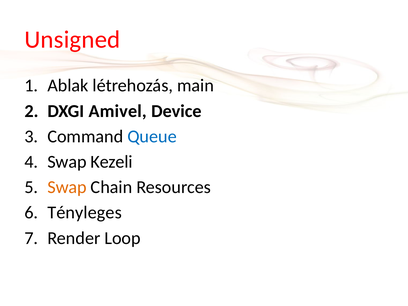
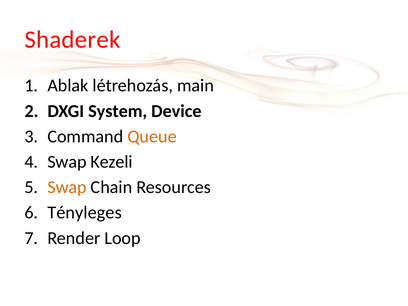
Unsigned: Unsigned -> Shaderek
Amivel: Amivel -> System
Queue colour: blue -> orange
